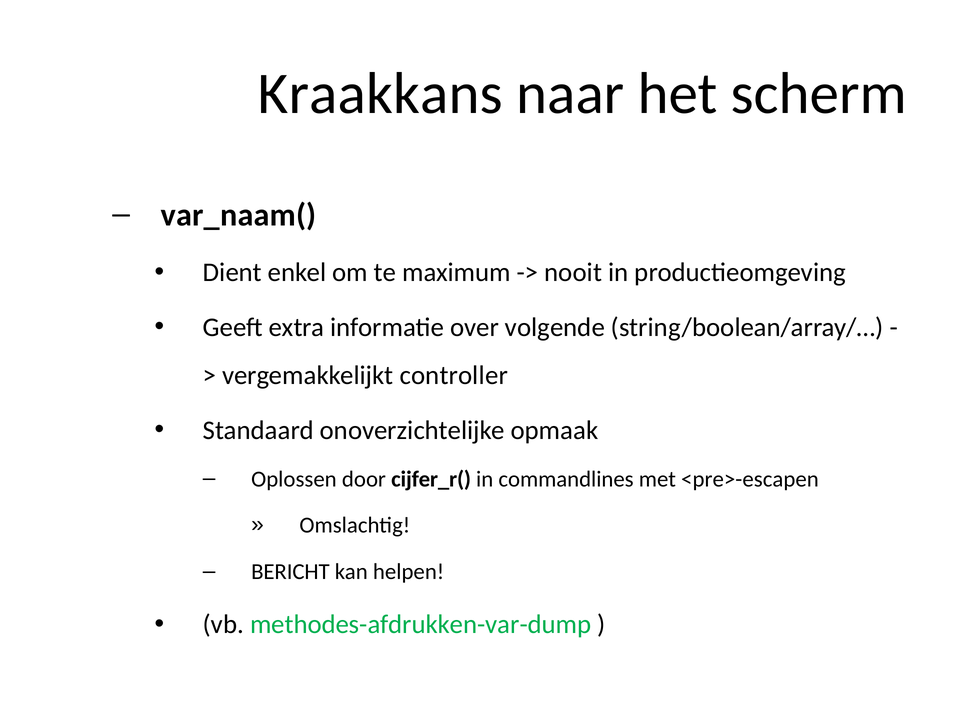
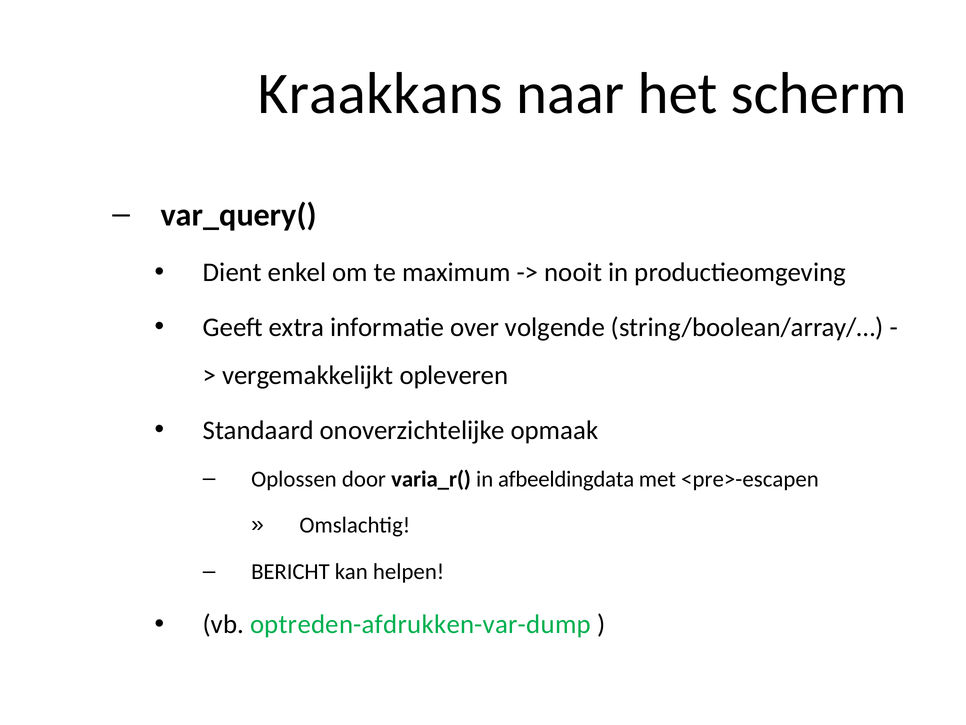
var_naam(: var_naam( -> var_query(
controller: controller -> opleveren
cijfer_r(: cijfer_r( -> varia_r(
commandlines: commandlines -> afbeeldingdata
methodes-afdrukken-var-dump: methodes-afdrukken-var-dump -> optreden-afdrukken-var-dump
